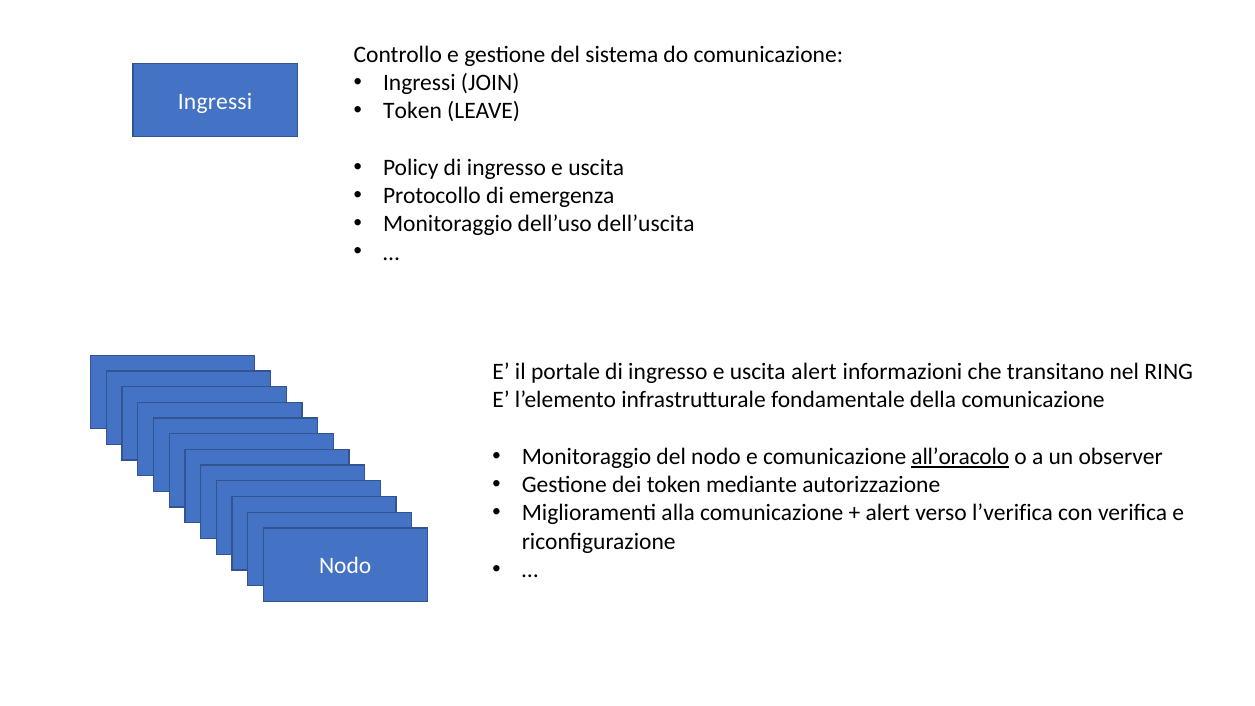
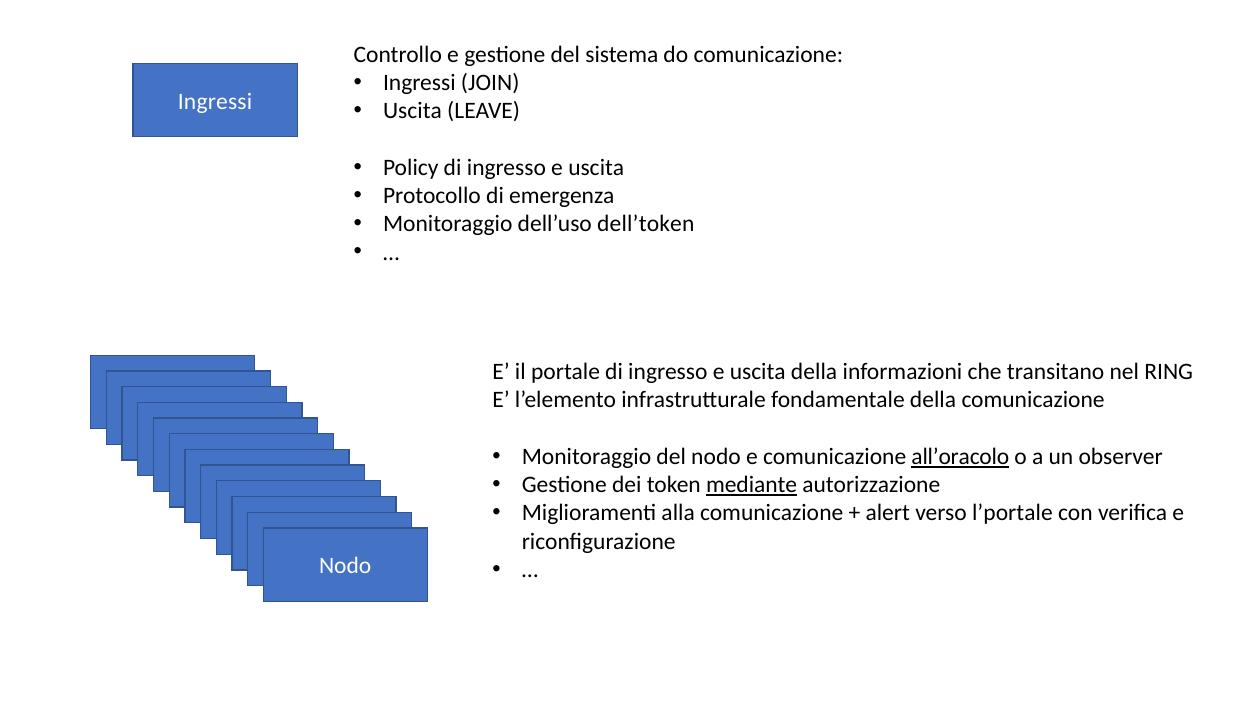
Token at (413, 111): Token -> Uscita
dell’uscita: dell’uscita -> dell’token
uscita alert: alert -> della
mediante underline: none -> present
l’verifica: l’verifica -> l’portale
